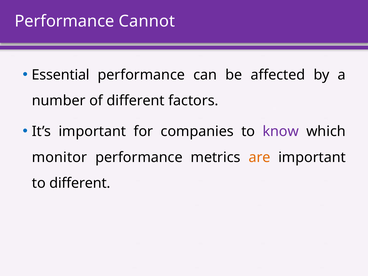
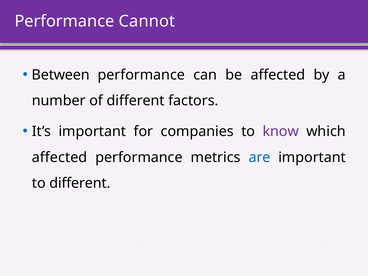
Essential: Essential -> Between
monitor at (59, 157): monitor -> affected
are colour: orange -> blue
